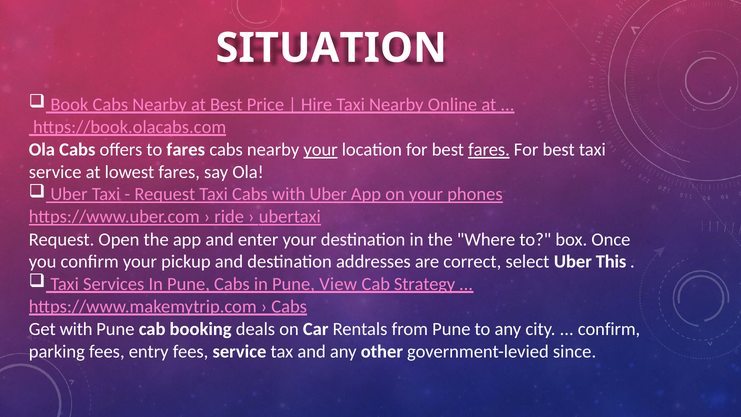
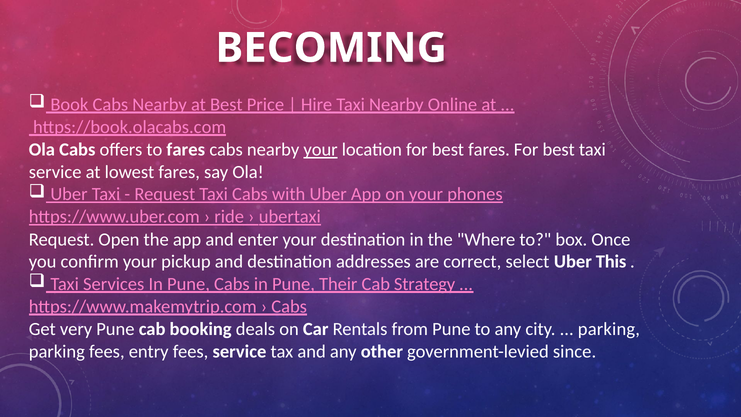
SITUATION: SITUATION -> BECOMING
fares at (489, 150) underline: present -> none
View: View -> Their
Get with: with -> very
confirm at (609, 329): confirm -> parking
